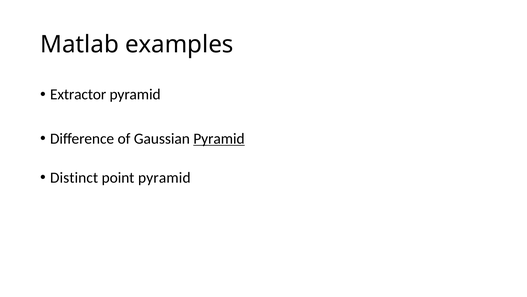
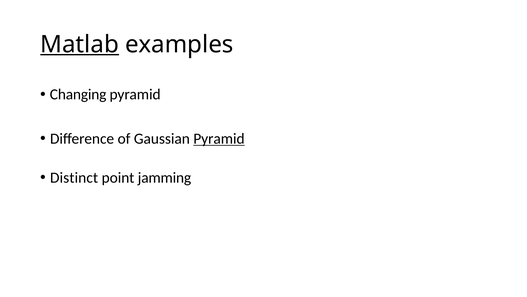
Matlab underline: none -> present
Extractor: Extractor -> Changing
point pyramid: pyramid -> jamming
